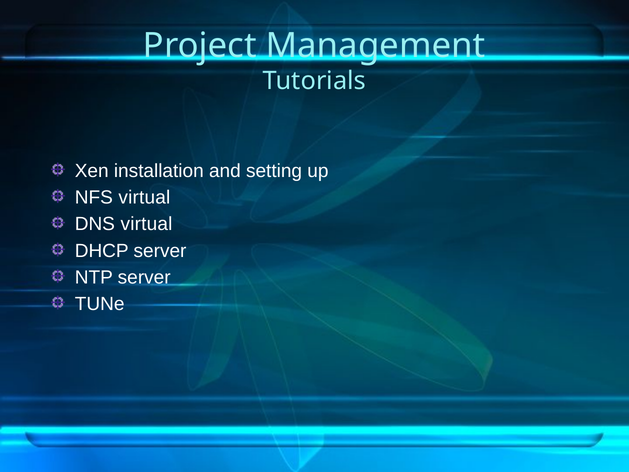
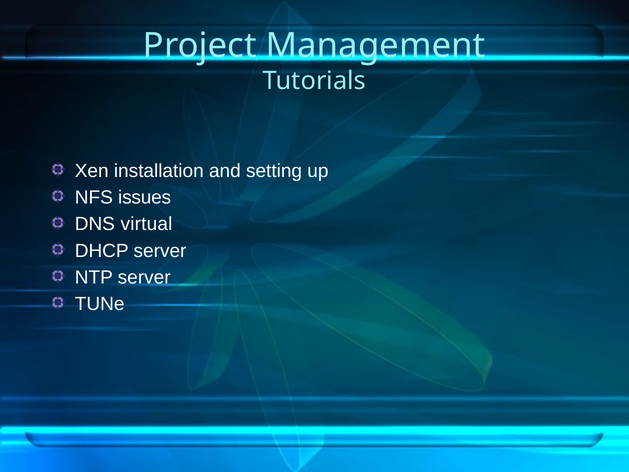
NFS virtual: virtual -> issues
